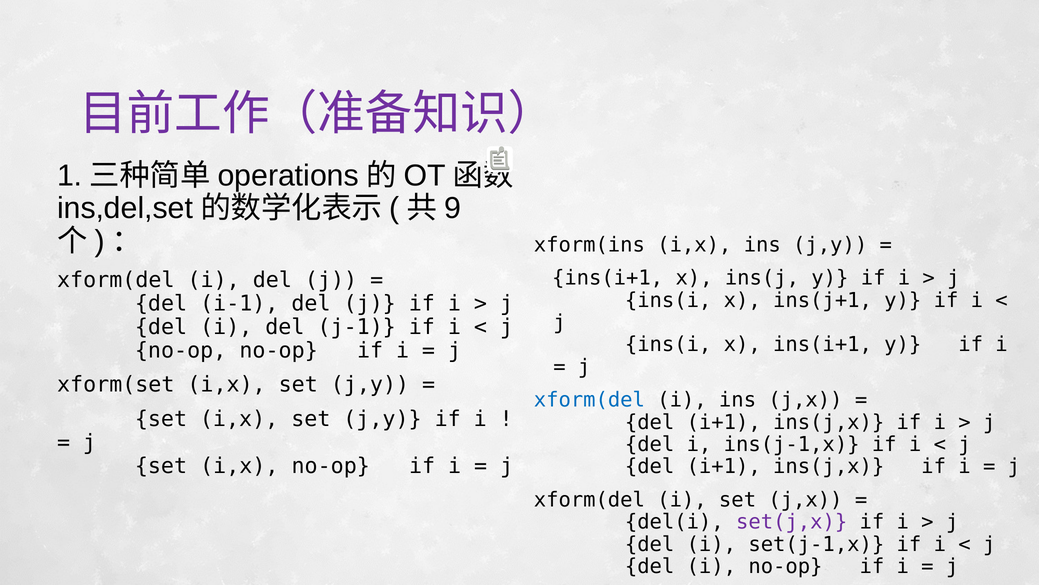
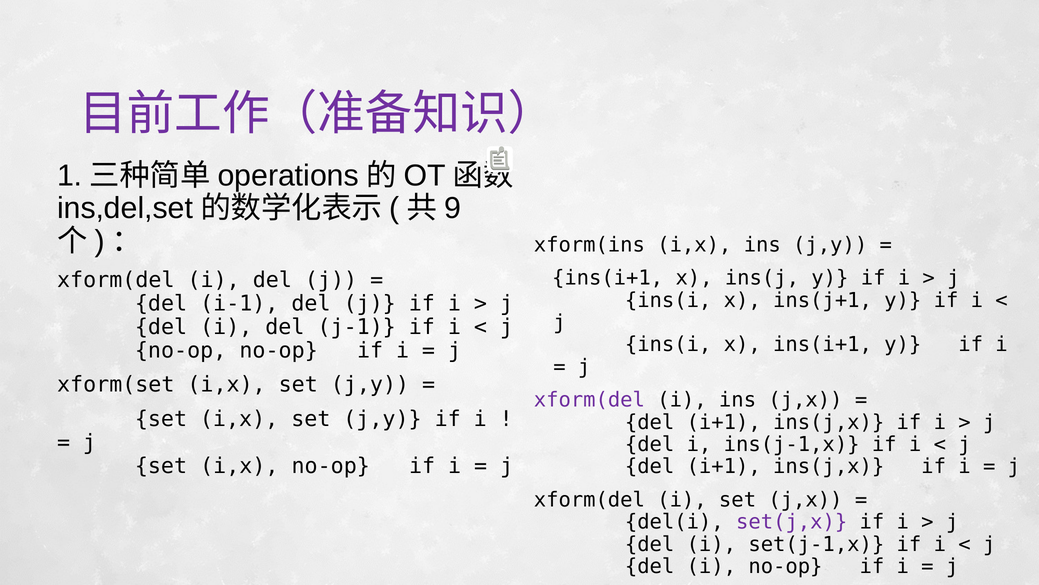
xform(del at (589, 400) colour: blue -> purple
